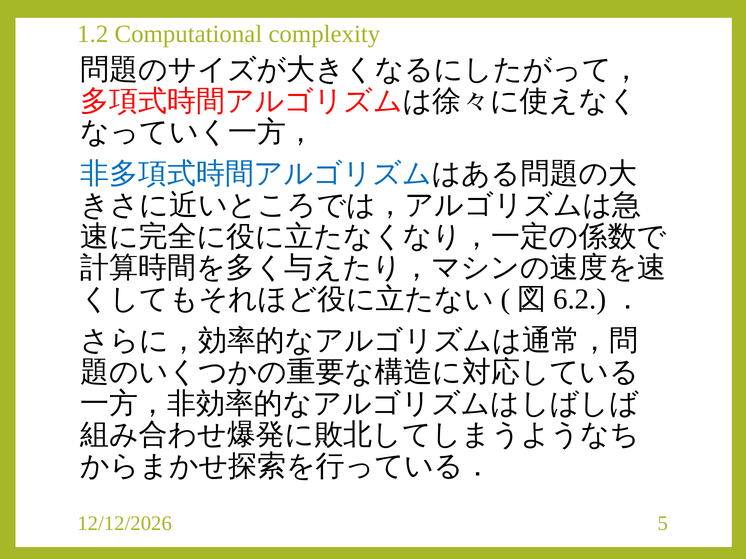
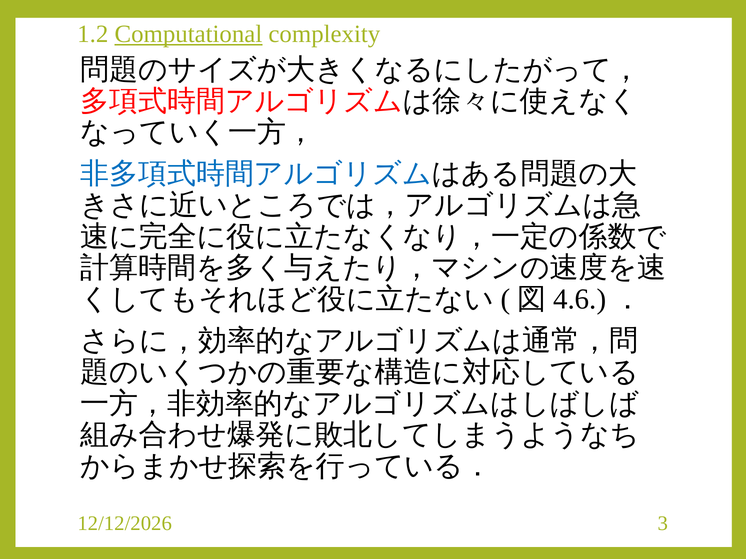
Computational underline: none -> present
6.2: 6.2 -> 4.6
5: 5 -> 3
